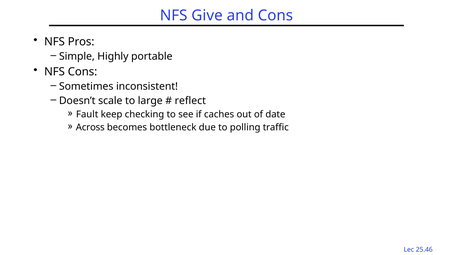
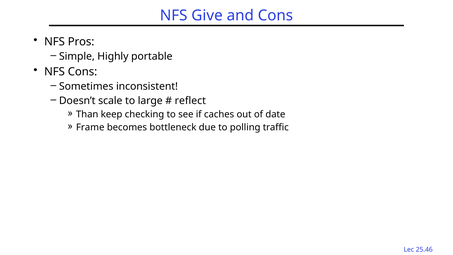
Fault: Fault -> Than
Across: Across -> Frame
